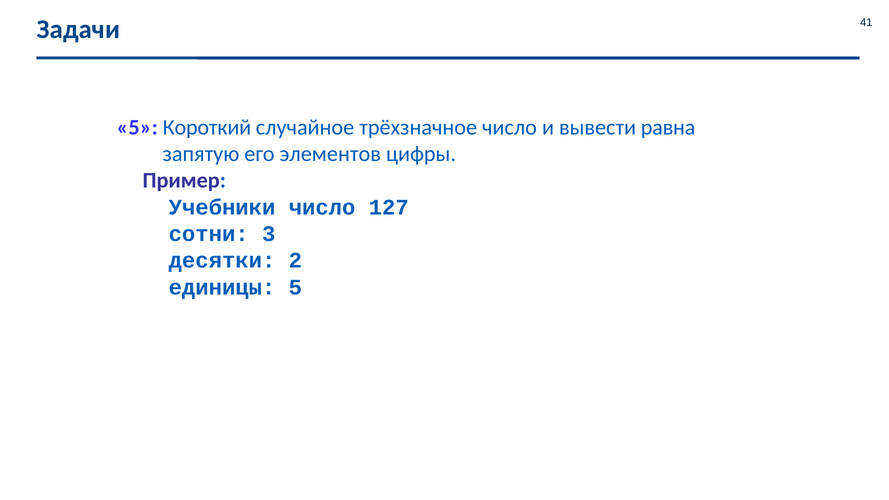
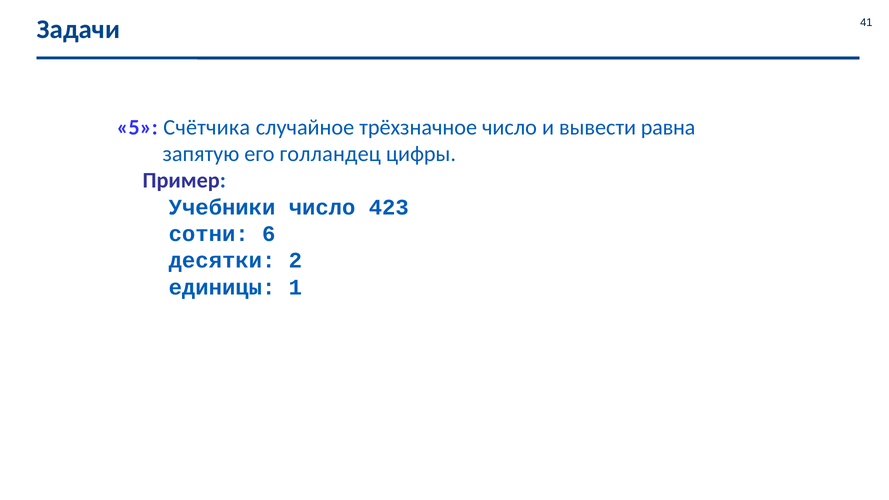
Короткий: Короткий -> Счётчика
элементов: элементов -> голландец
127: 127 -> 423
3: 3 -> 6
единицы 5: 5 -> 1
